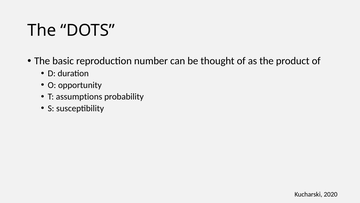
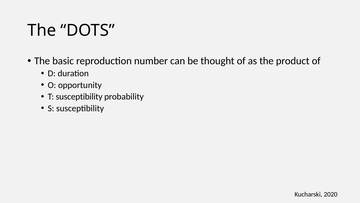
T assumptions: assumptions -> susceptibility
